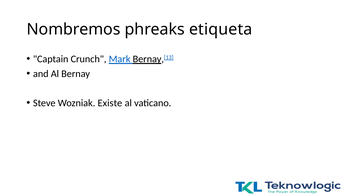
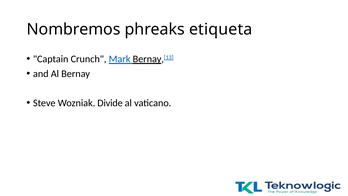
Existe: Existe -> Divide
